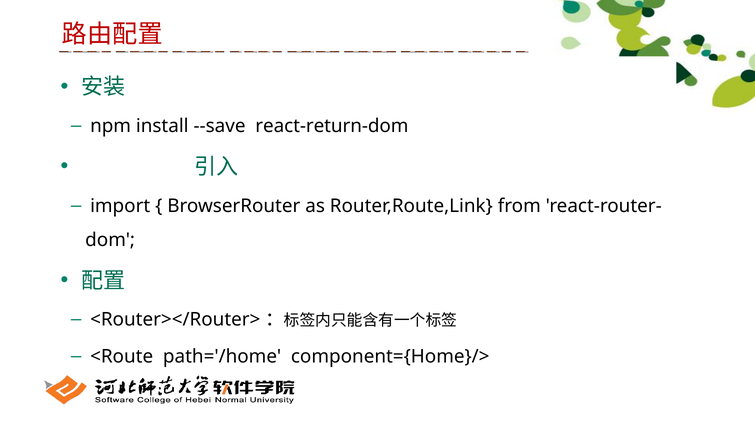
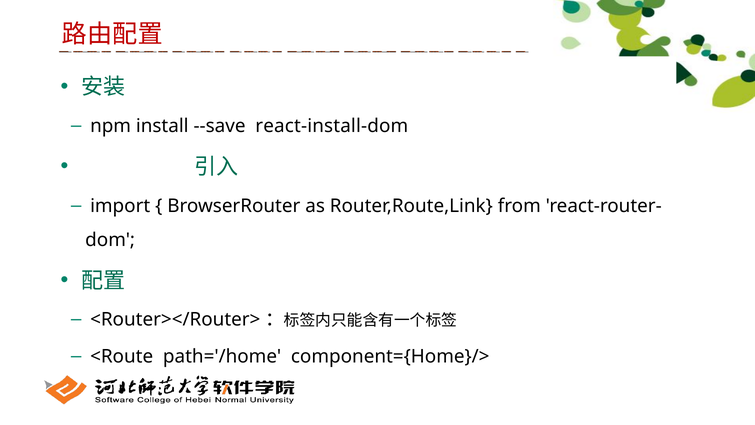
react-return-dom: react-return-dom -> react-install-dom
